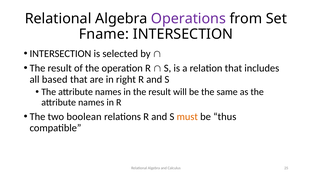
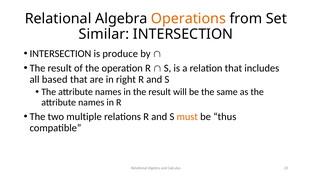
Operations colour: purple -> orange
Fname: Fname -> Similar
selected: selected -> produce
boolean: boolean -> multiple
